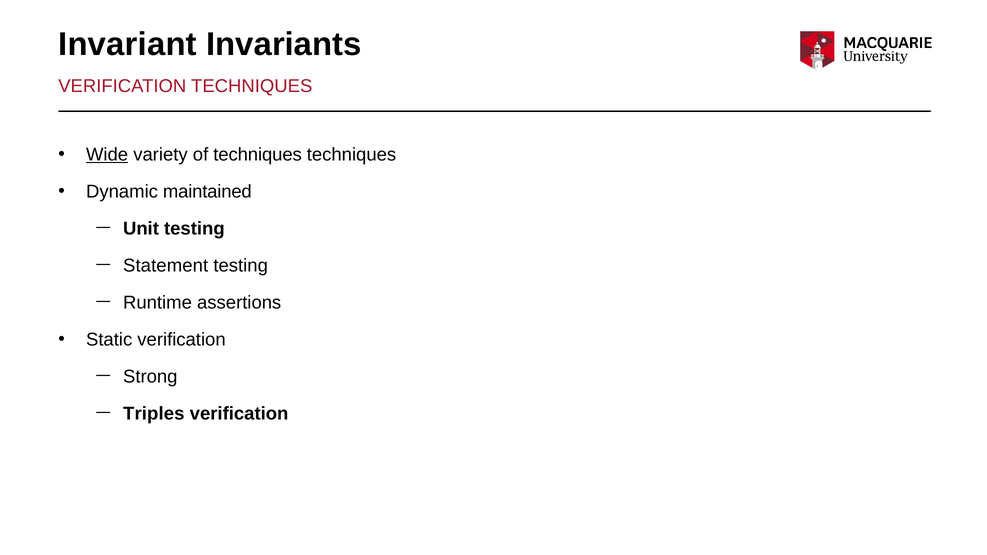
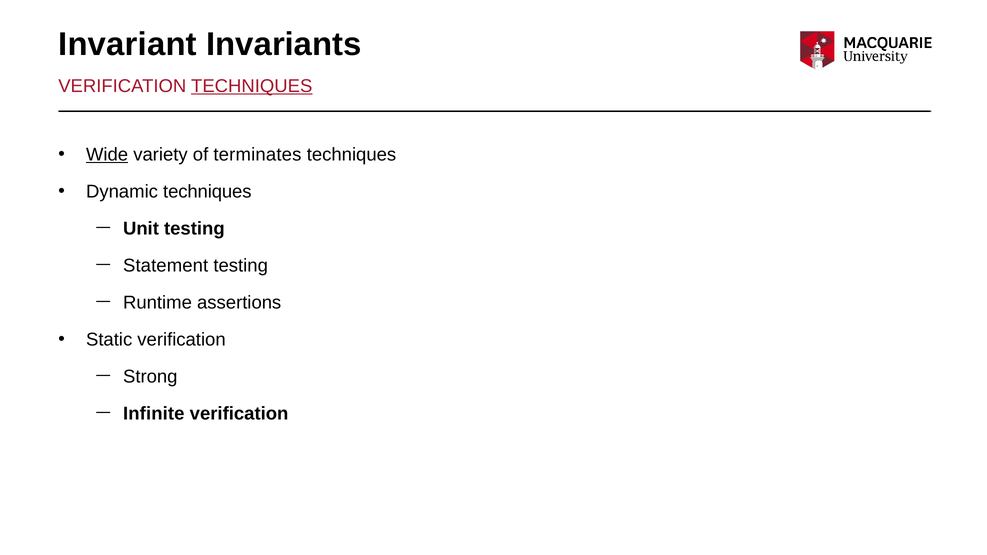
TECHNIQUES at (252, 86) underline: none -> present
of techniques: techniques -> terminates
Dynamic maintained: maintained -> techniques
Triples: Triples -> Infinite
